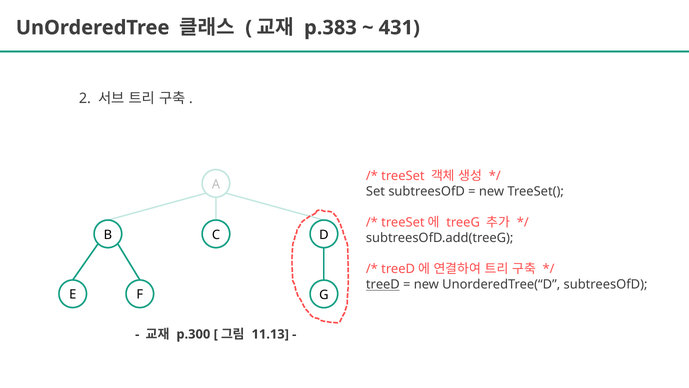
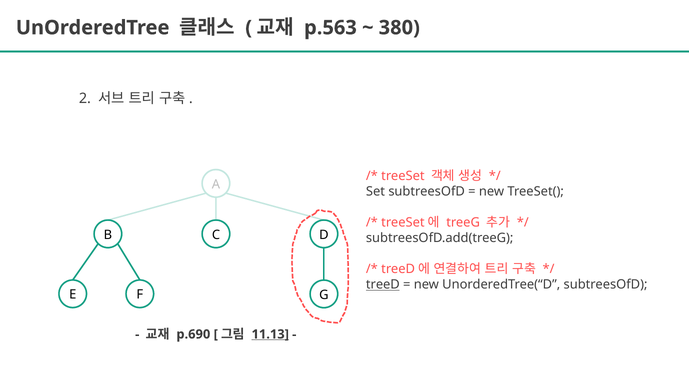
p.383: p.383 -> p.563
431: 431 -> 380
p.300: p.300 -> p.690
11.13 underline: none -> present
